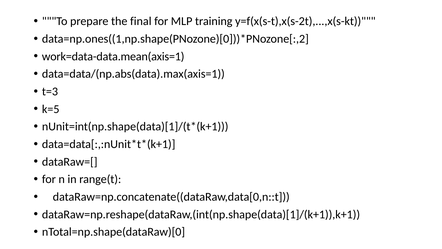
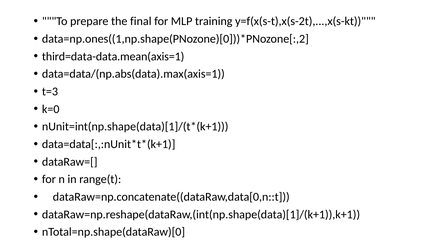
work=data-data.mean(axis=1: work=data-data.mean(axis=1 -> third=data-data.mean(axis=1
k=5: k=5 -> k=0
